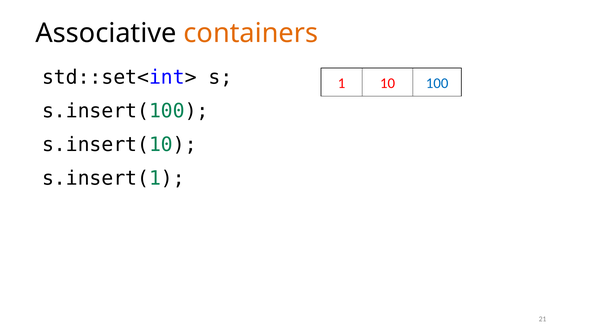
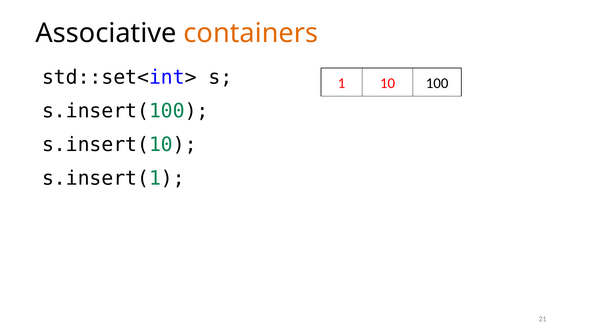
100 colour: blue -> black
